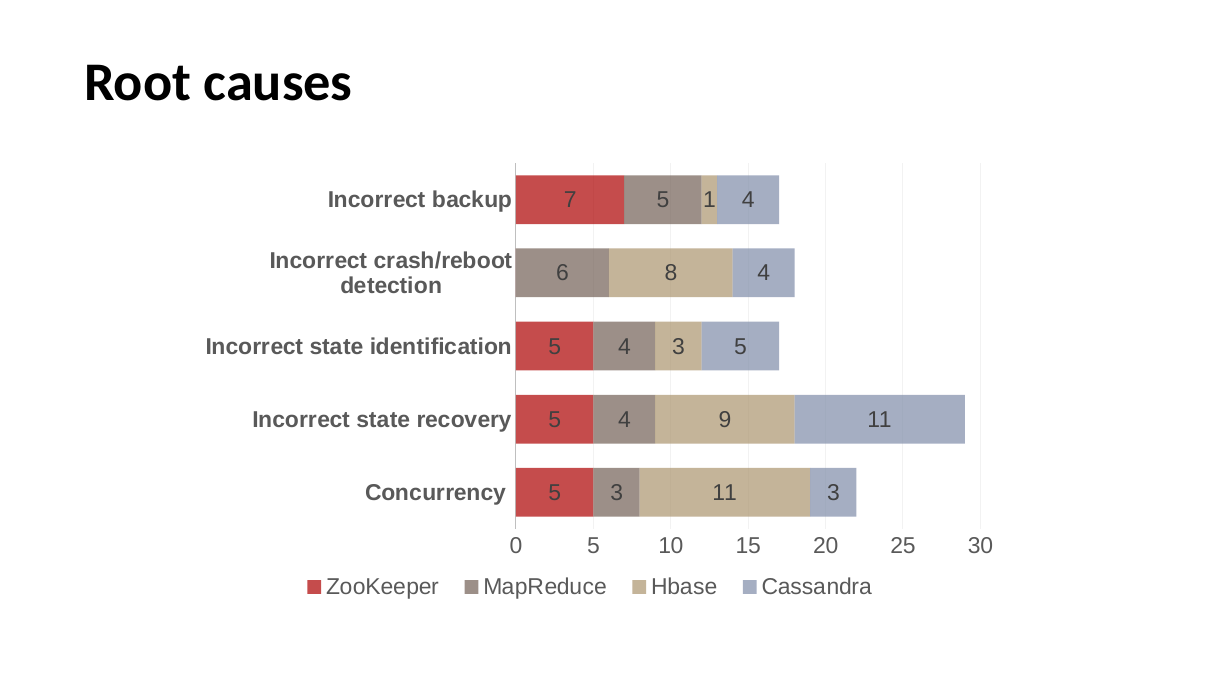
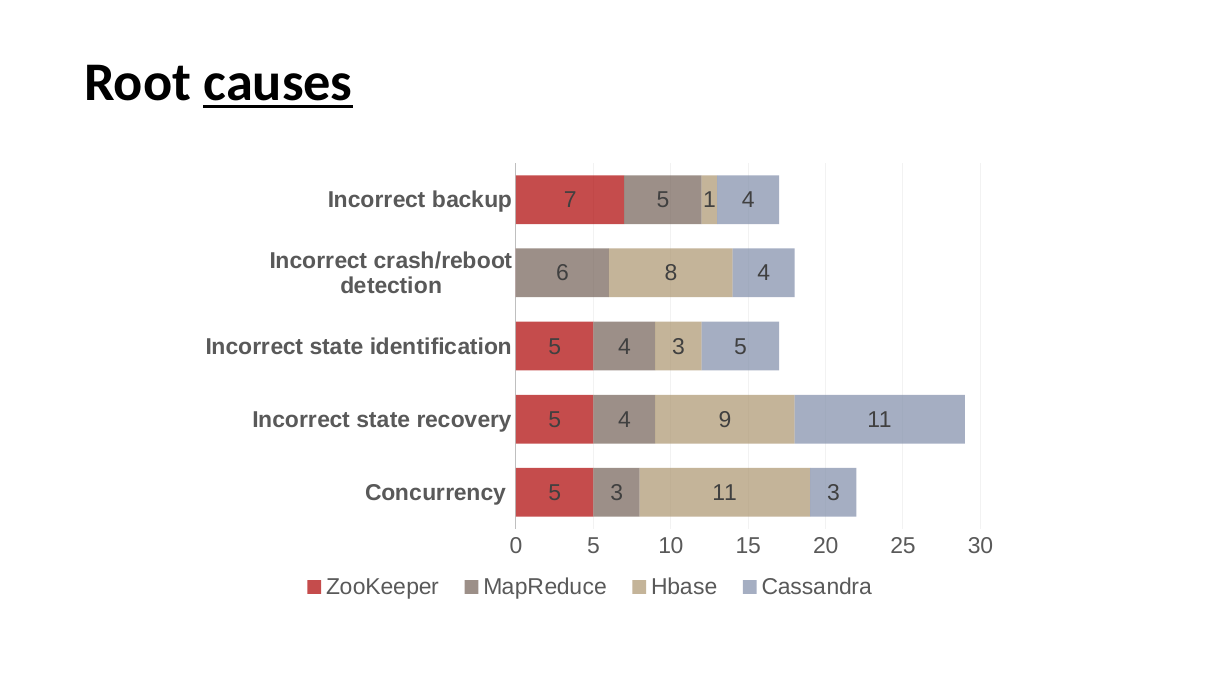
causes underline: none -> present
